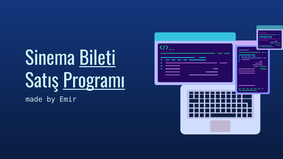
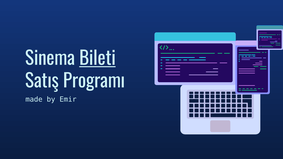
Programı underline: present -> none
